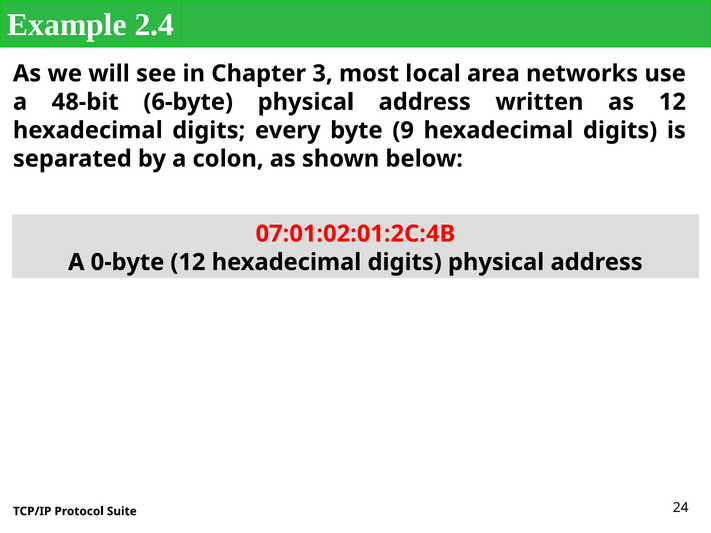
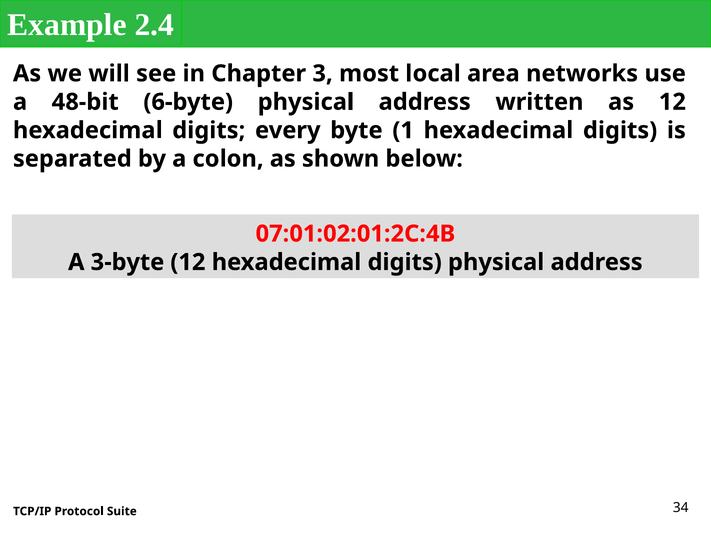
9: 9 -> 1
0-byte: 0-byte -> 3-byte
24: 24 -> 34
